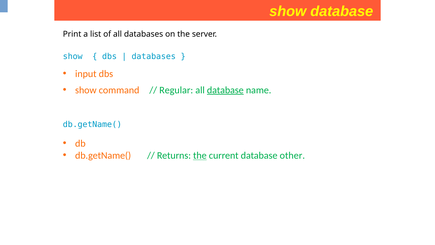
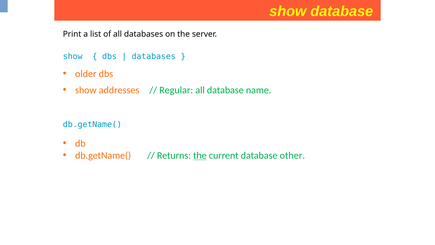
input: input -> older
command: command -> addresses
database at (225, 90) underline: present -> none
